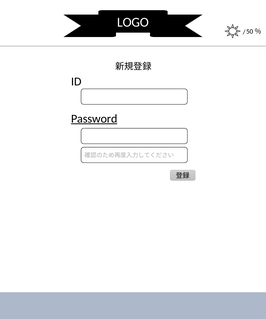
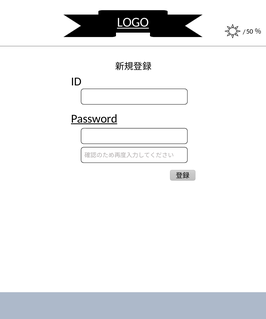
LOGO underline: none -> present
